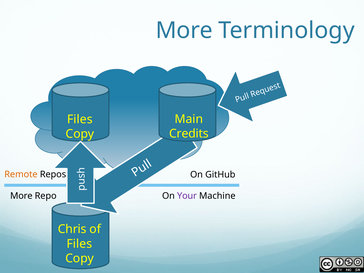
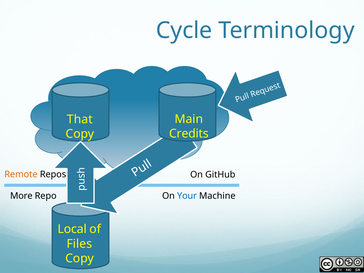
More at (184, 30): More -> Cycle
Files at (80, 119): Files -> That
Your colour: purple -> blue
Chris: Chris -> Local
